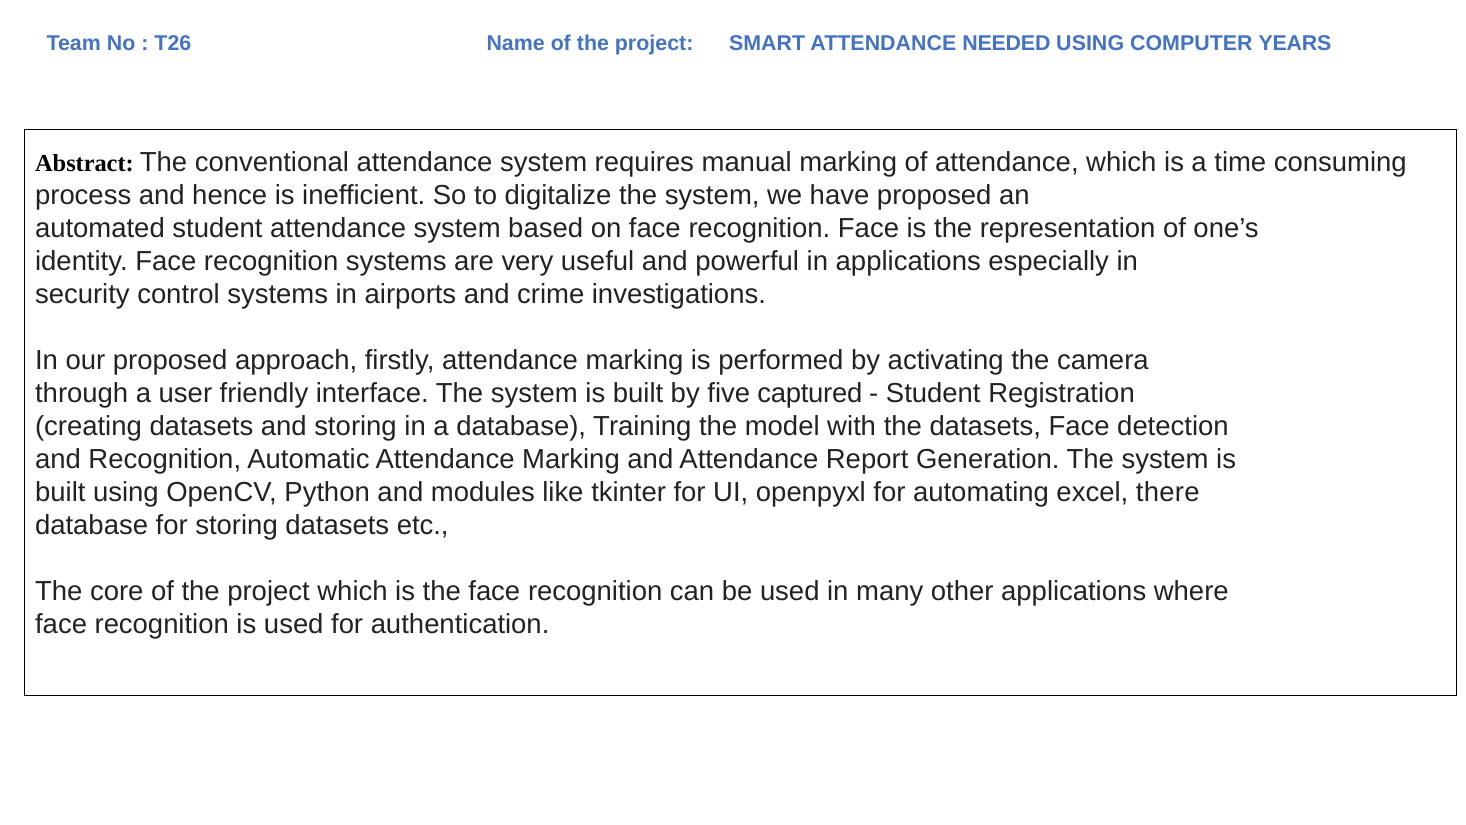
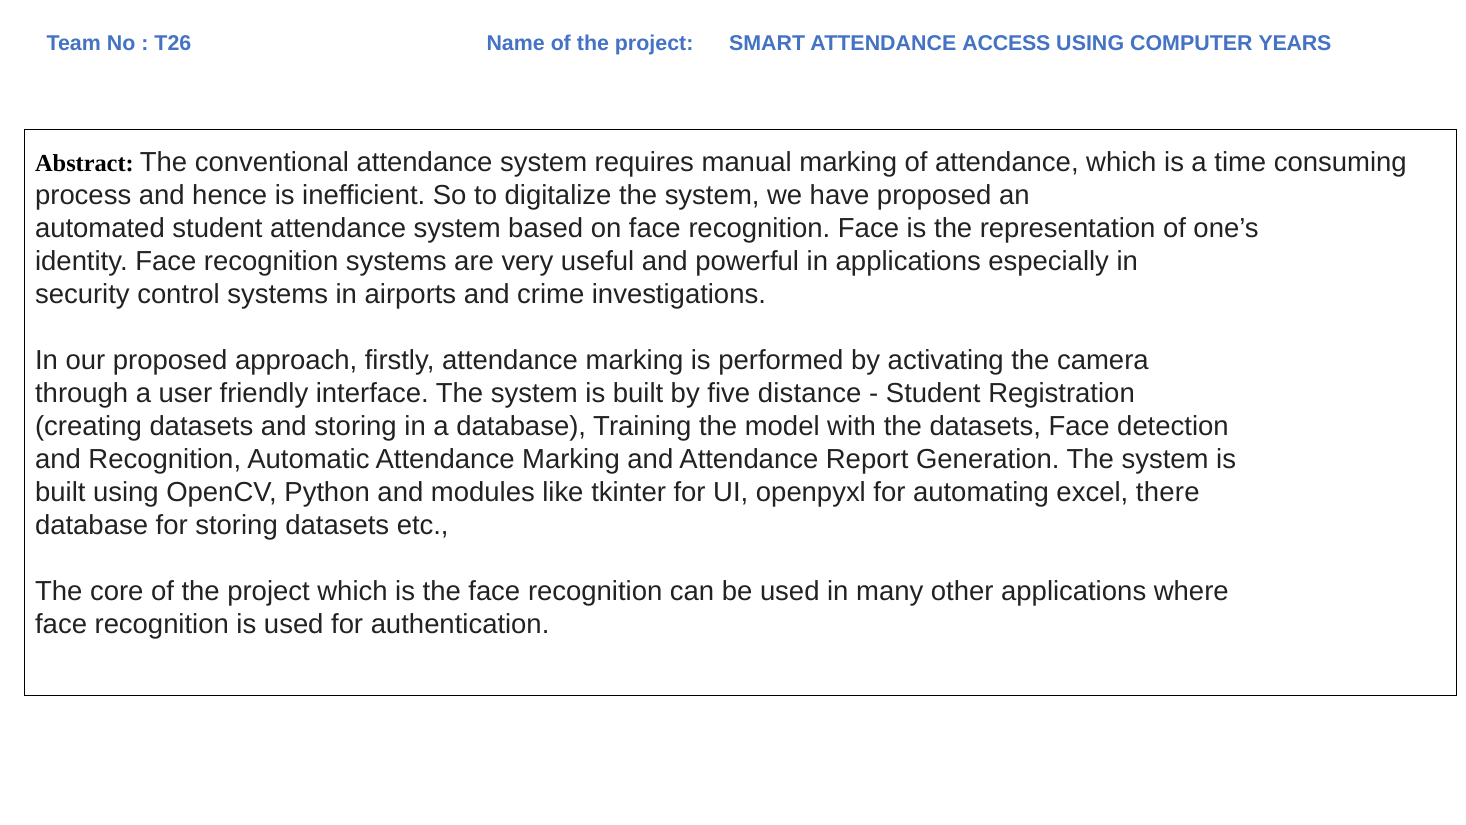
NEEDED: NEEDED -> ACCESS
captured: captured -> distance
